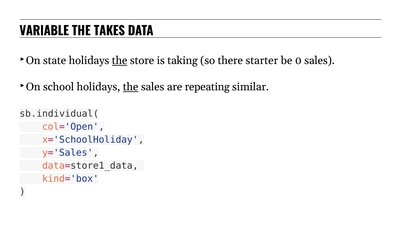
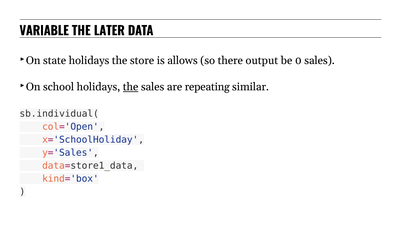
TAKES: TAKES -> LATER
the at (120, 61) underline: present -> none
taking: taking -> allows
starter: starter -> output
